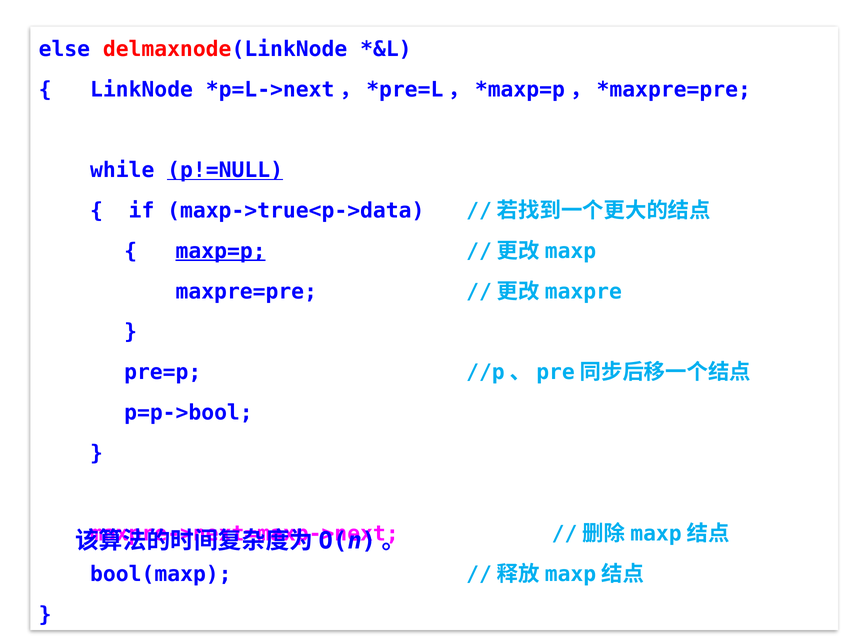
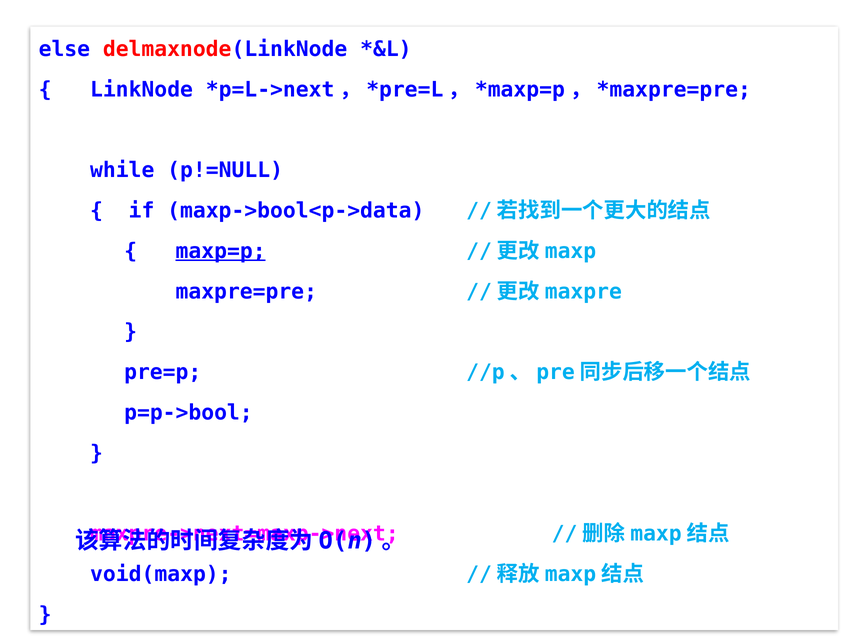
p!=NULL underline: present -> none
maxp->true<p->data: maxp->true<p->data -> maxp->bool<p->data
bool(maxp: bool(maxp -> void(maxp
